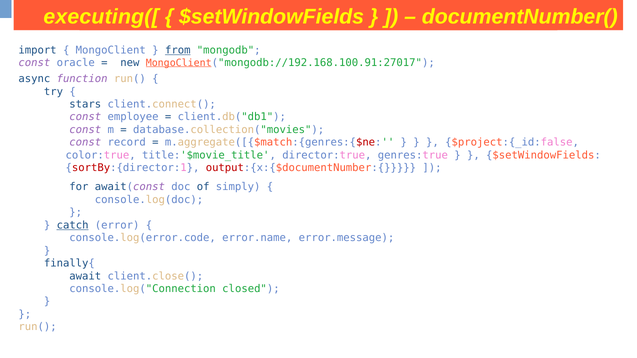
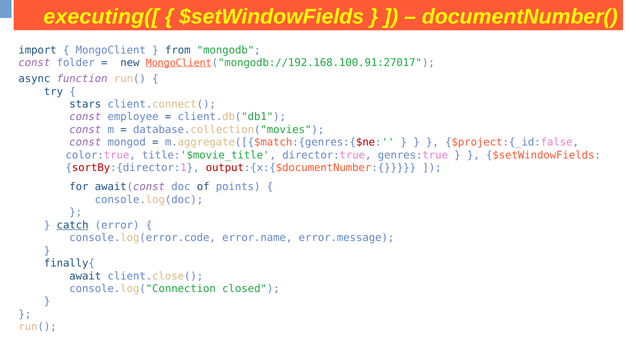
from underline: present -> none
oracle: oracle -> folder
record: record -> mongod
simply: simply -> points
